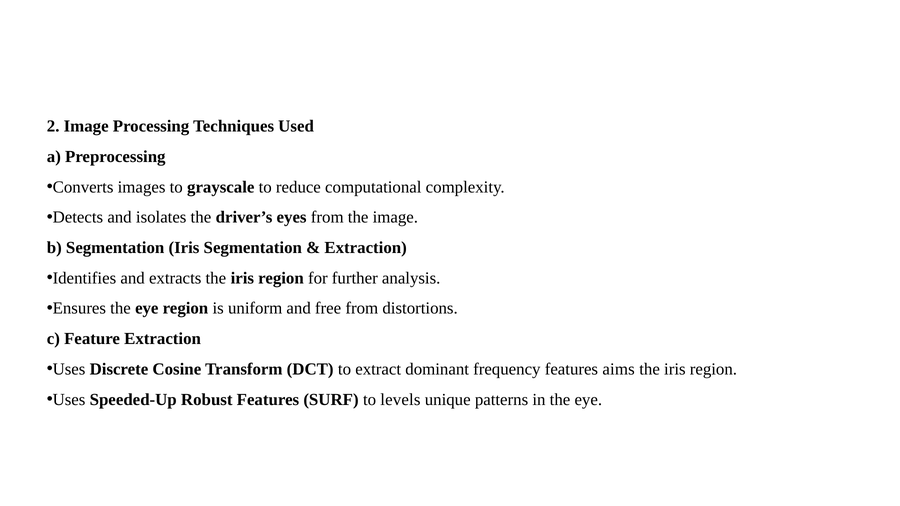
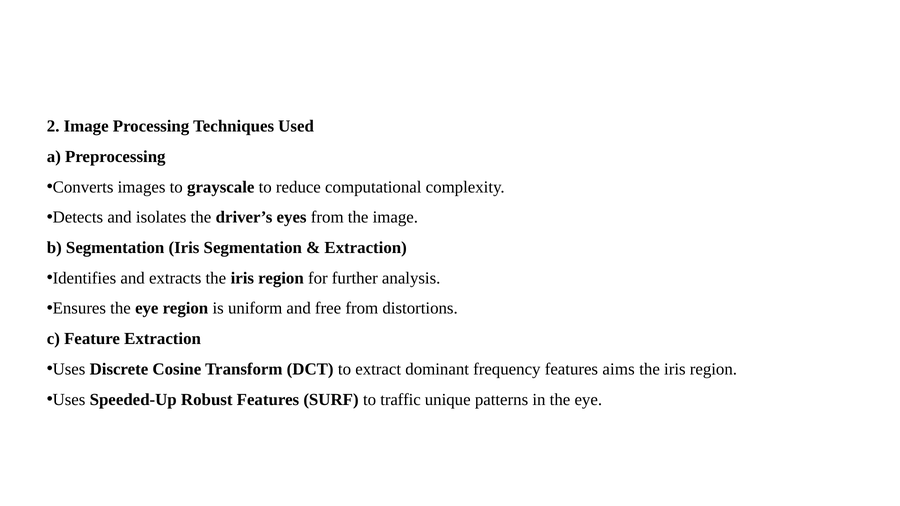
levels: levels -> traffic
